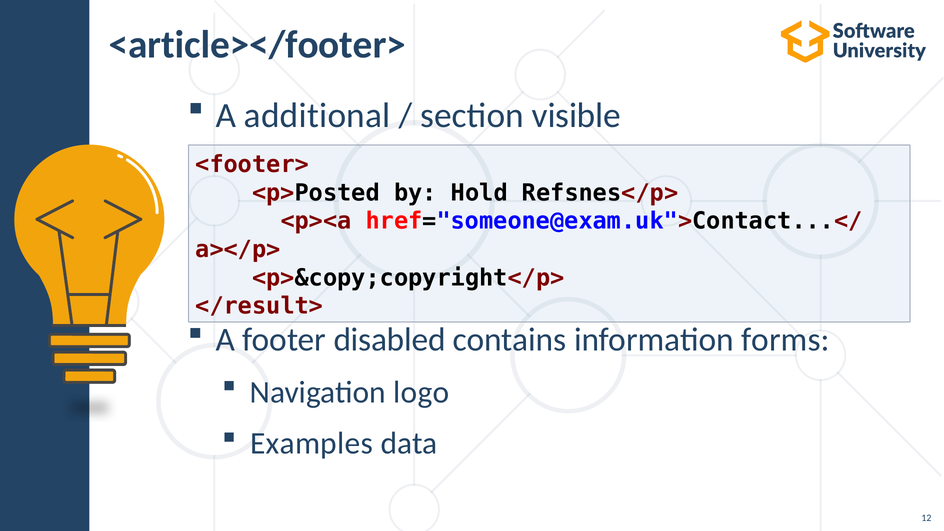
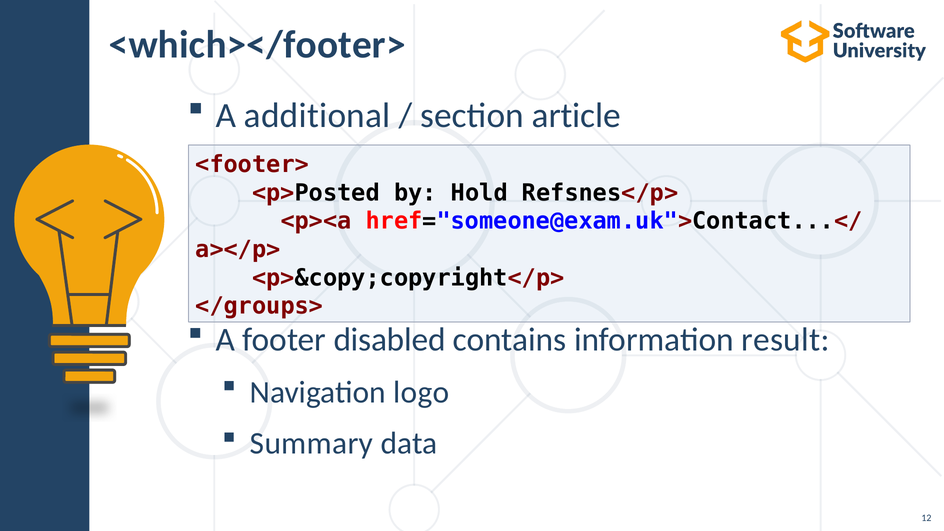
<article></footer>: <article></footer> -> <which></footer>
visible: visible -> article
</result>: </result> -> </groups>
forms: forms -> result
Examples: Examples -> Summary
